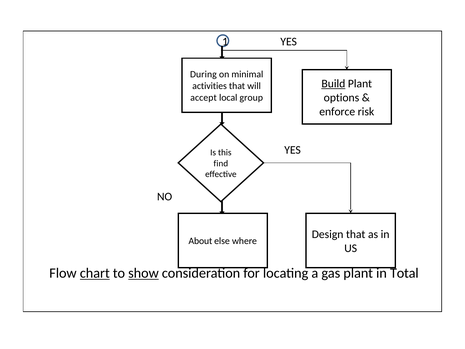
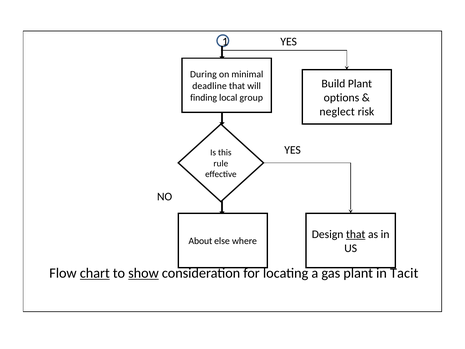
Build underline: present -> none
activities: activities -> deadline
accept: accept -> finding
enforce: enforce -> neglect
find: find -> rule
that at (356, 234) underline: none -> present
Total: Total -> Tacit
